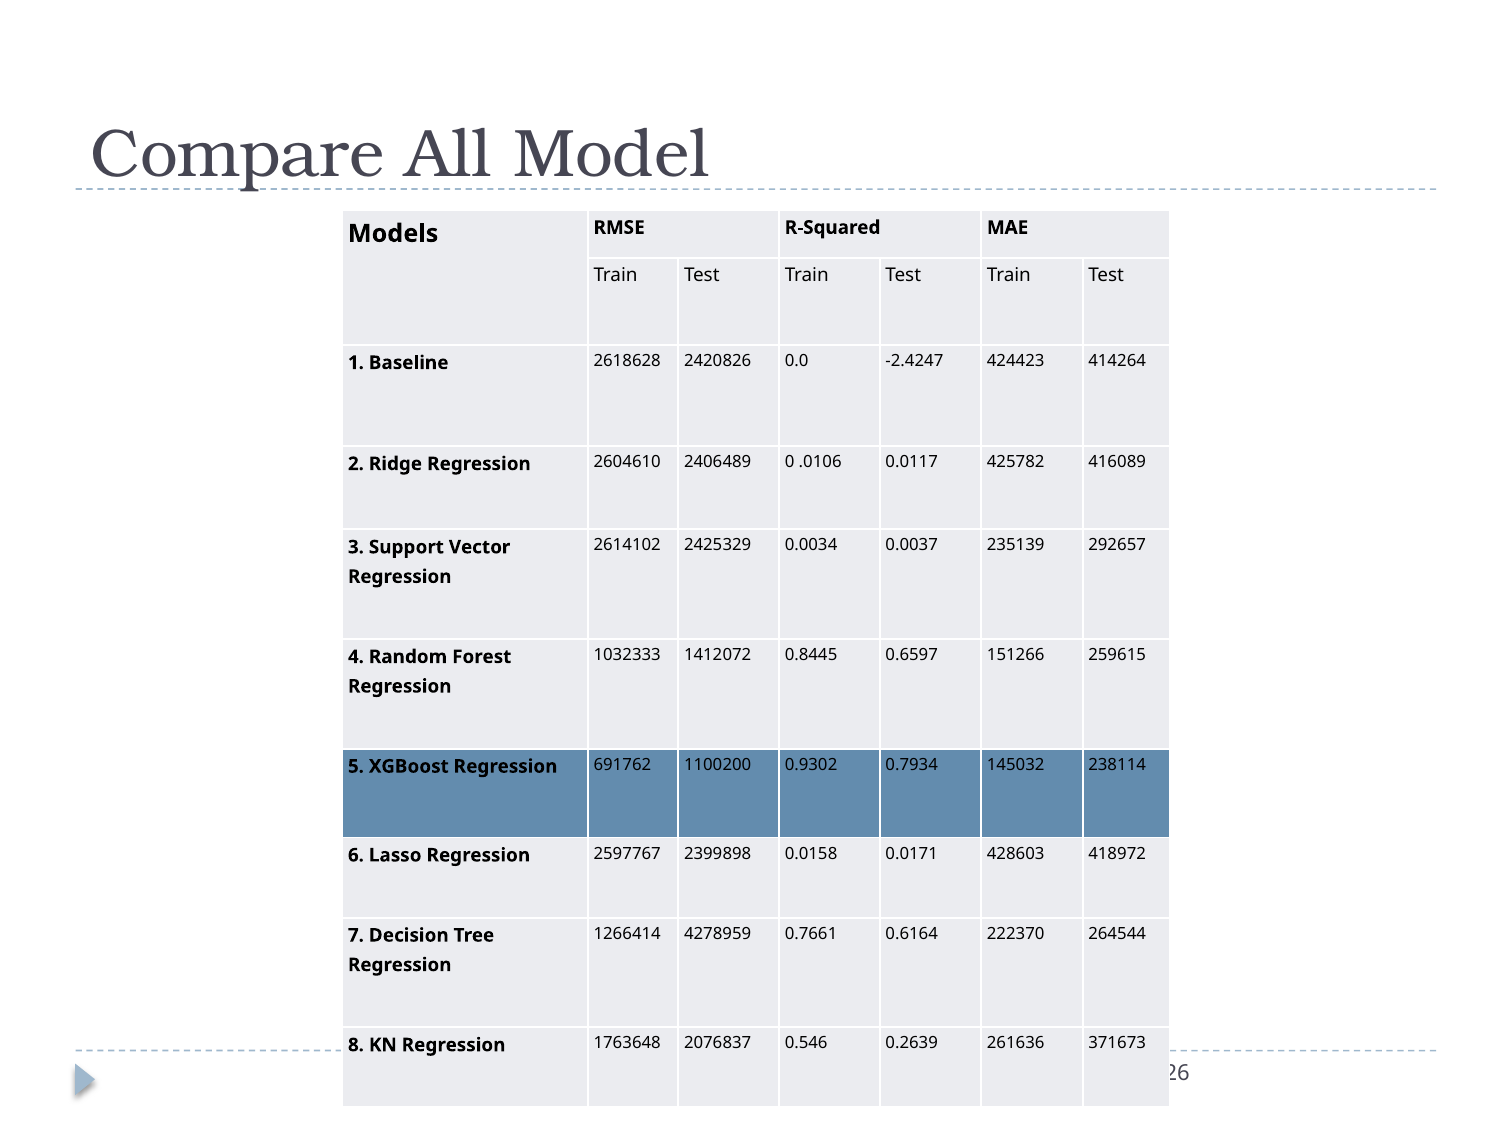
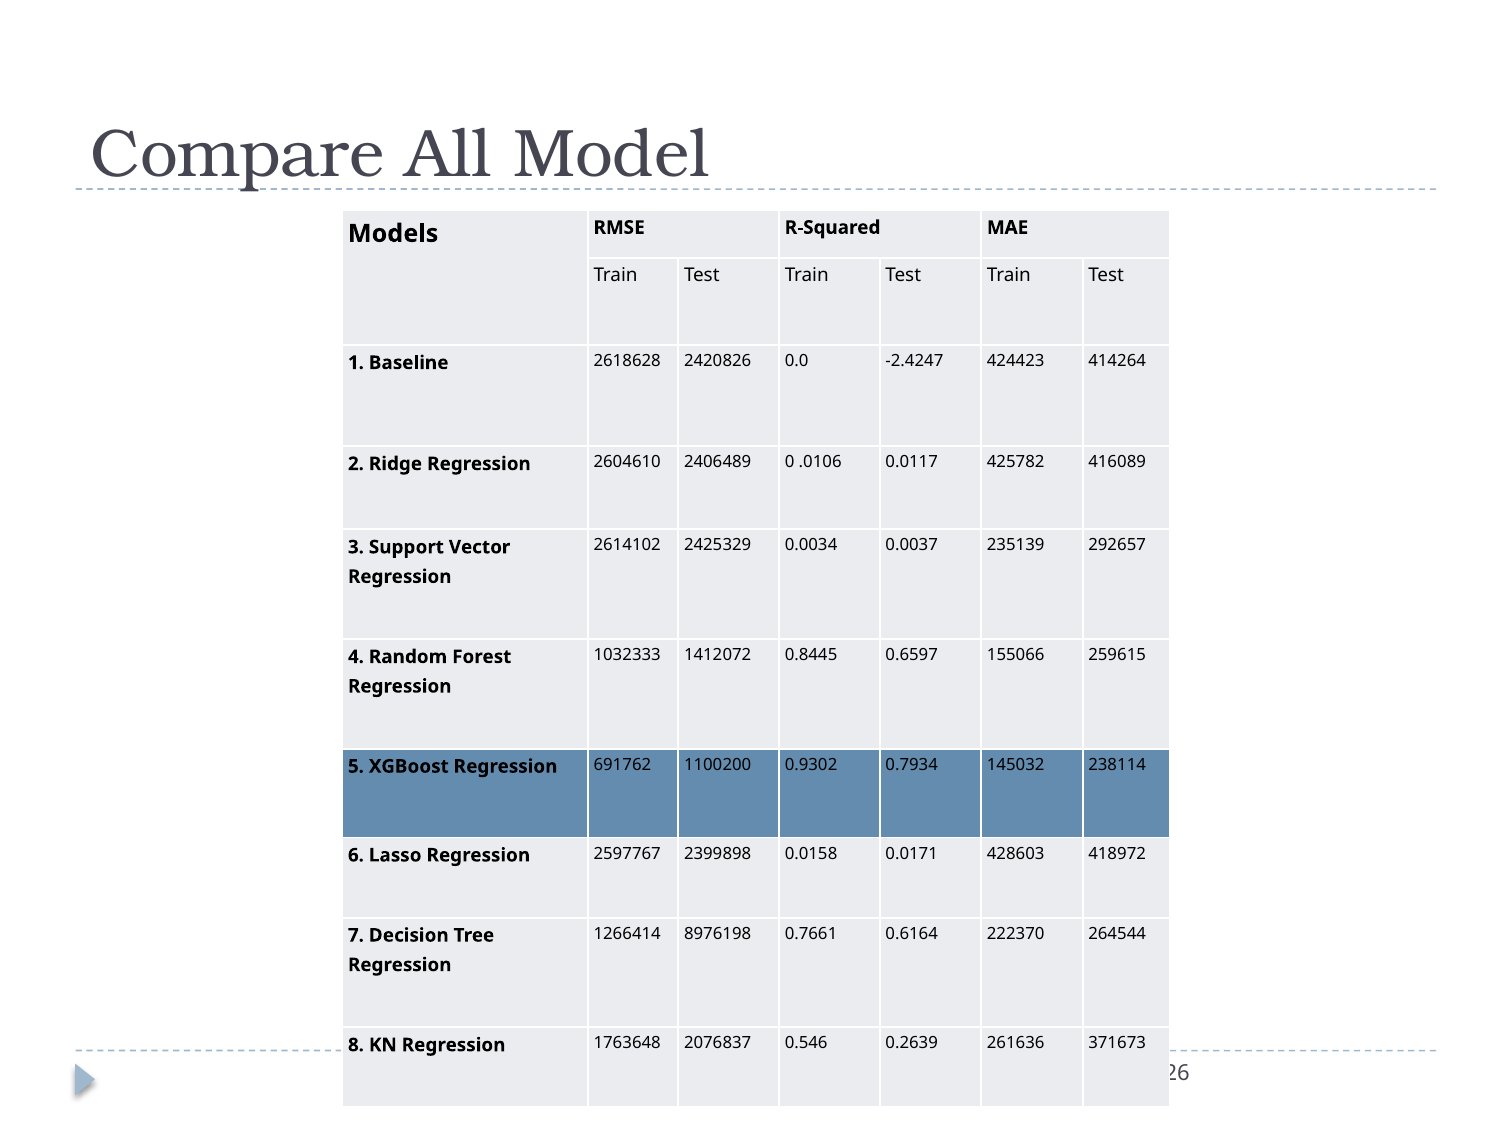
151266: 151266 -> 155066
4278959: 4278959 -> 8976198
